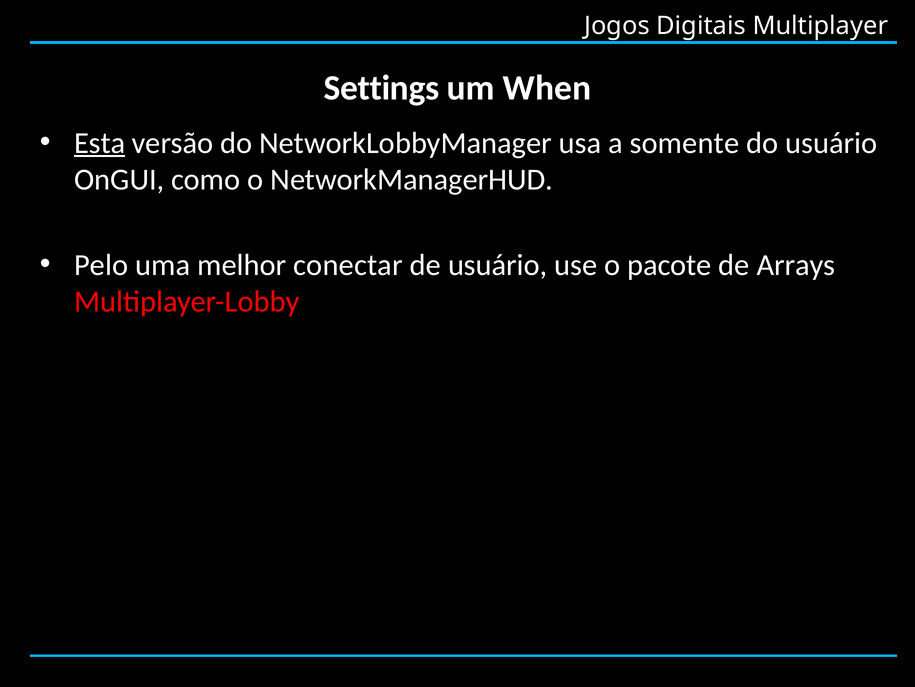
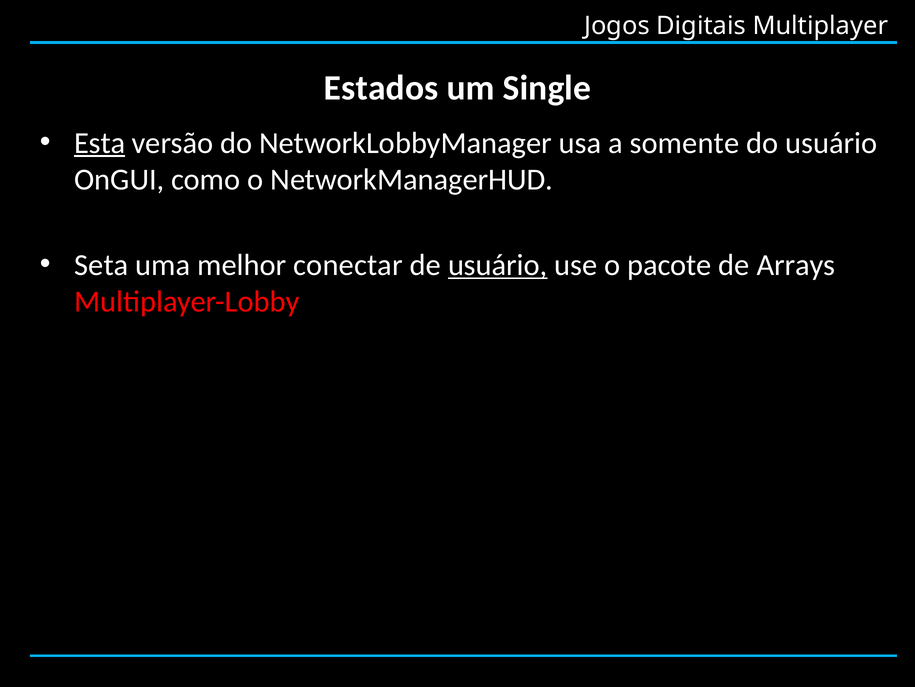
Settings: Settings -> Estados
When: When -> Single
Pelo: Pelo -> Seta
usuário at (498, 265) underline: none -> present
